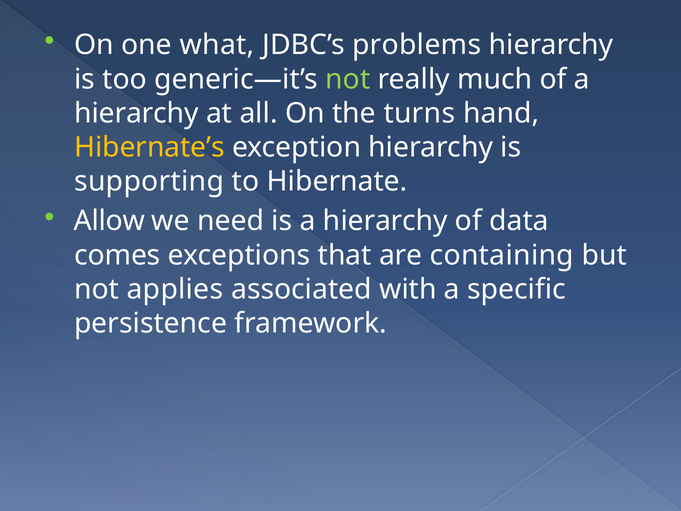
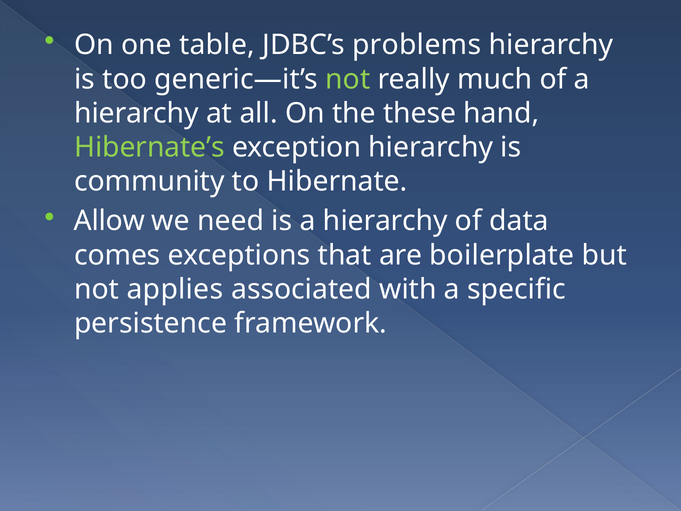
what: what -> table
turns: turns -> these
Hibernate’s colour: yellow -> light green
supporting: supporting -> community
containing: containing -> boilerplate
